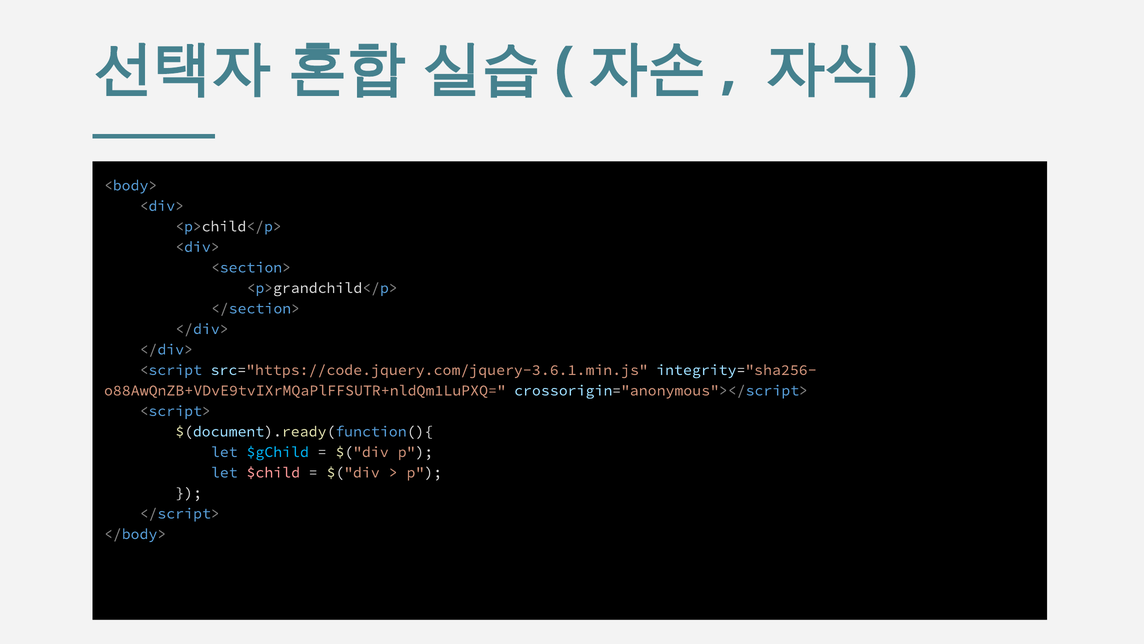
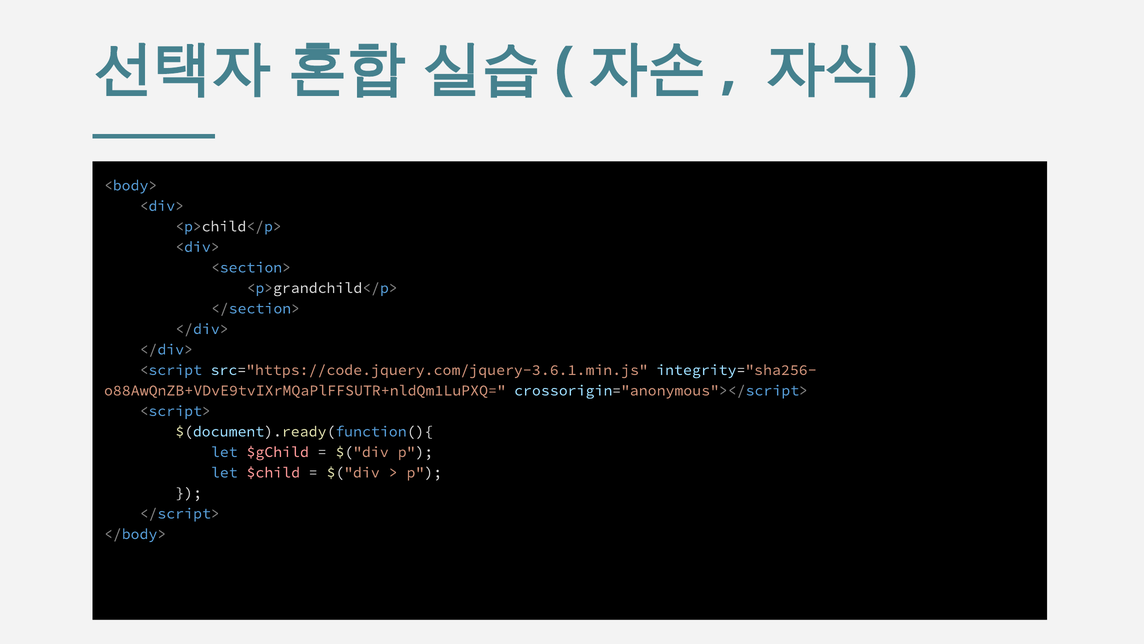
$gChild colour: light blue -> pink
